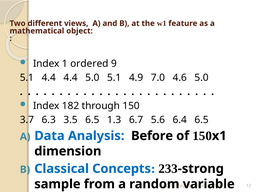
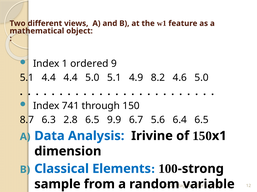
7.0: 7.0 -> 8.2
182: 182 -> 741
3.7: 3.7 -> 8.7
3.5: 3.5 -> 2.8
1.3: 1.3 -> 9.9
Before: Before -> Irivine
Concepts: Concepts -> Elements
233: 233 -> 100
